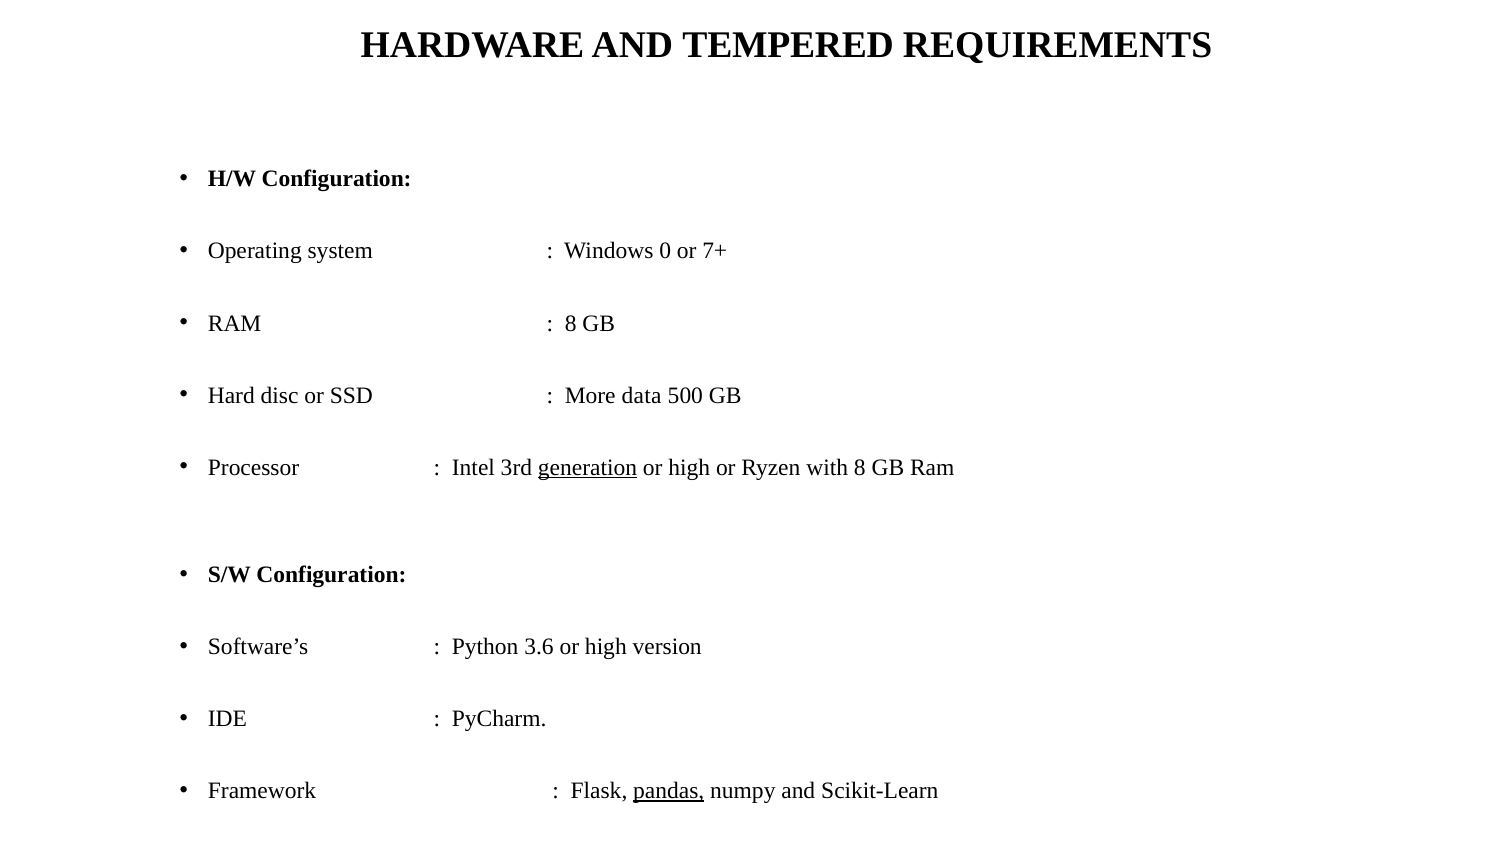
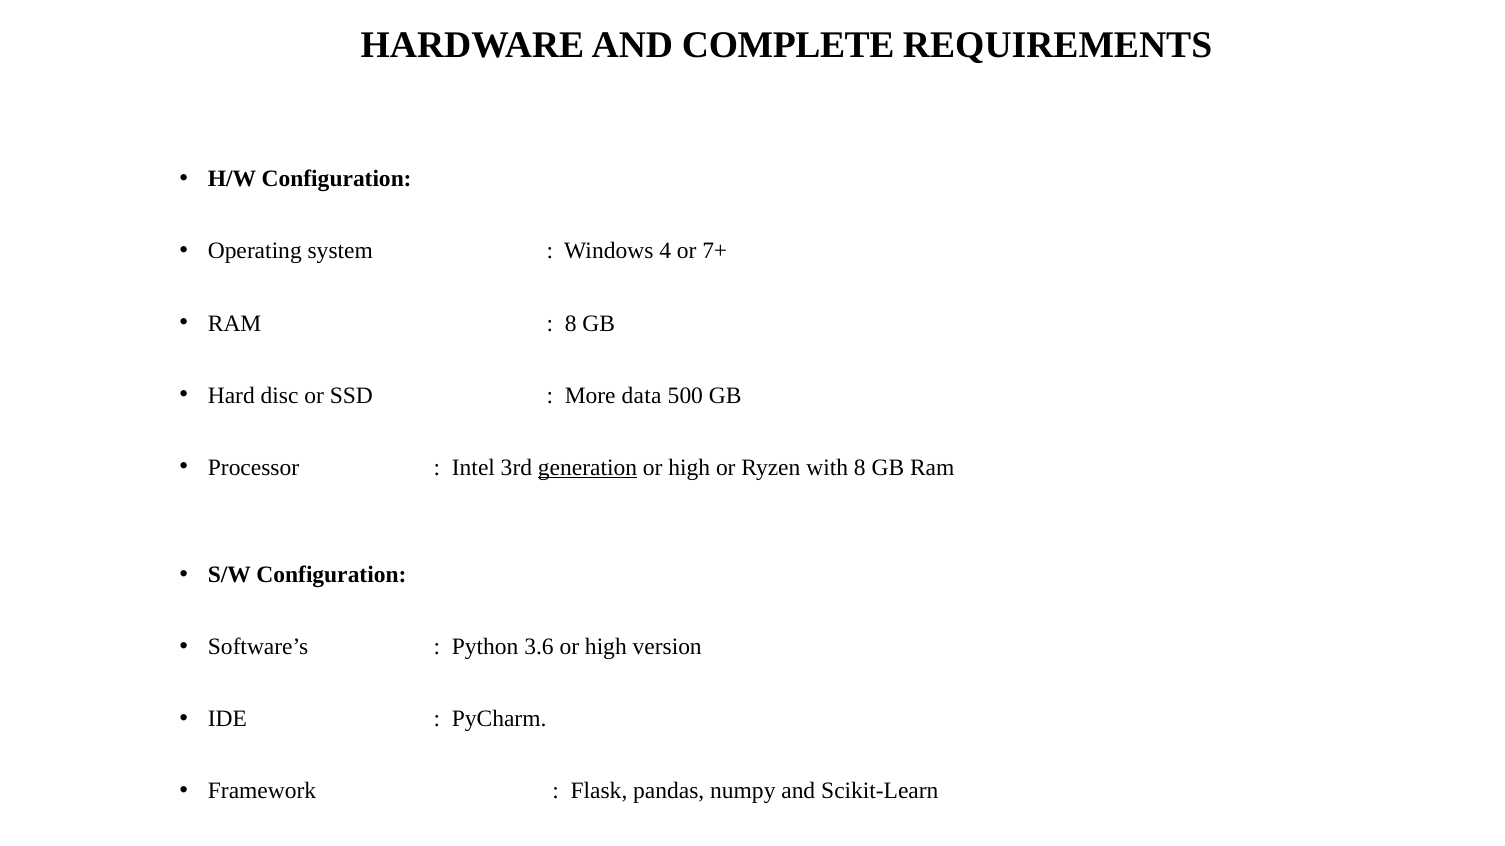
TEMPERED: TEMPERED -> COMPLETE
0: 0 -> 4
pandas underline: present -> none
